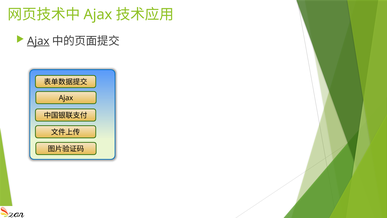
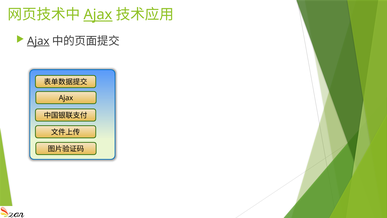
Ajax at (98, 15) underline: none -> present
